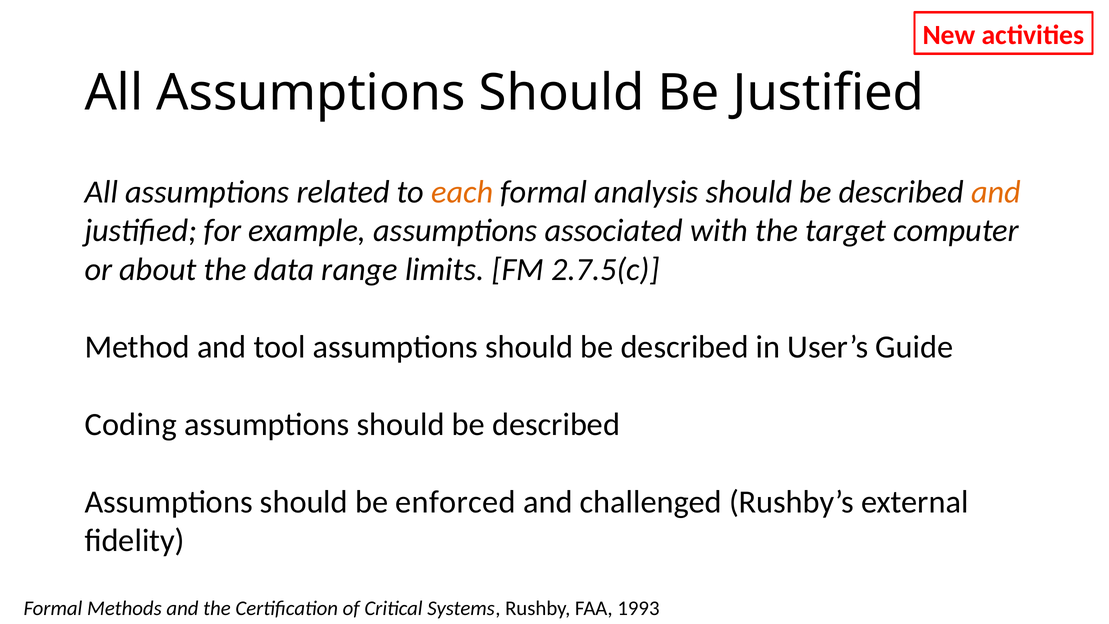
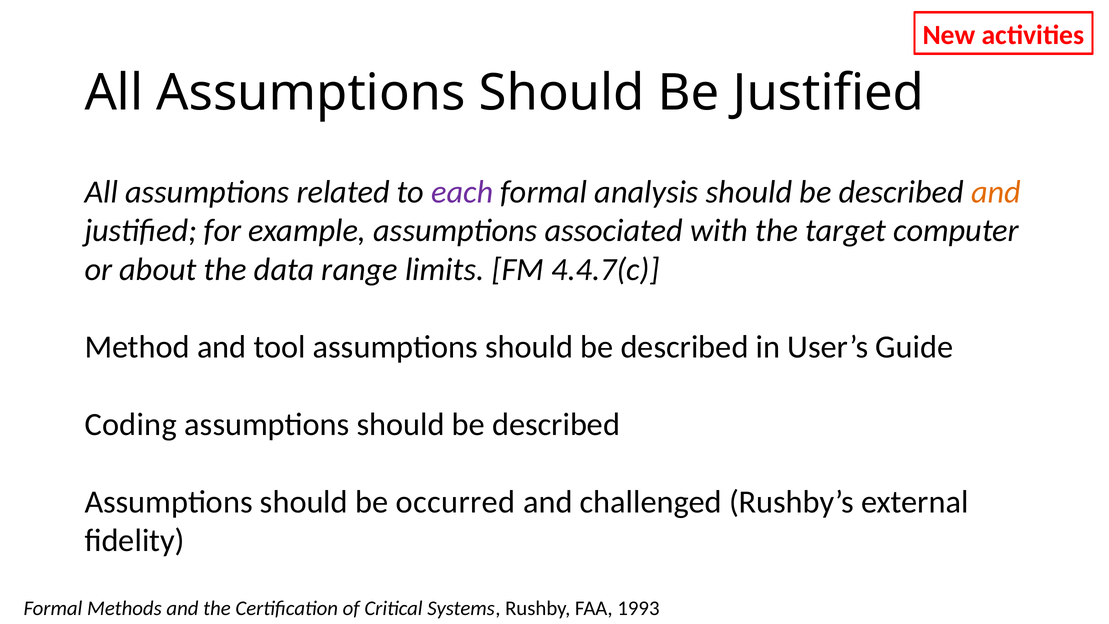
each colour: orange -> purple
2.7.5(c: 2.7.5(c -> 4.4.7(c
enforced: enforced -> occurred
